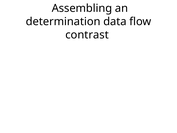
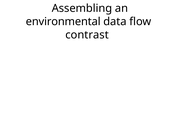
determination: determination -> environmental
